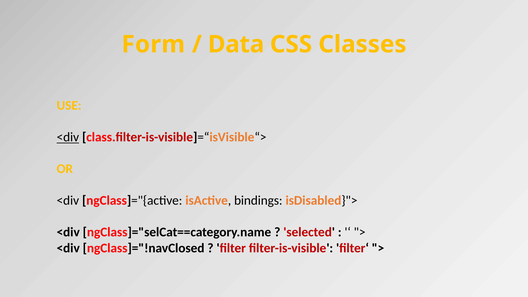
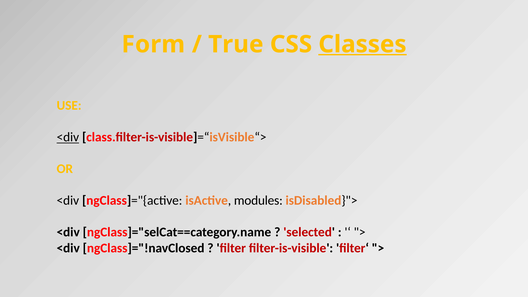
Data: Data -> True
Classes underline: none -> present
bindings: bindings -> modules
